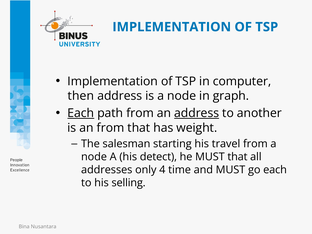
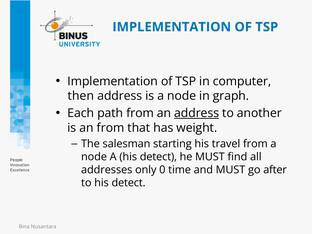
Each at (81, 113) underline: present -> none
MUST that: that -> find
4: 4 -> 0
go each: each -> after
to his selling: selling -> detect
